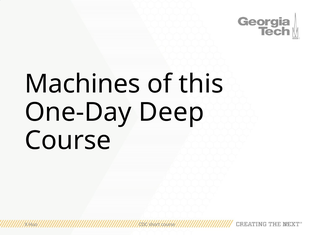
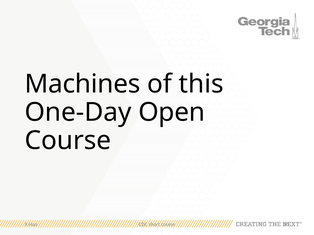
Deep: Deep -> Open
